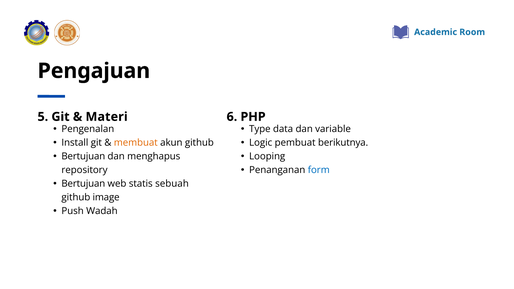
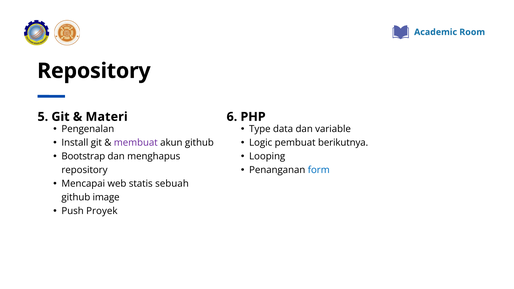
Pengajuan at (94, 71): Pengajuan -> Repository
membuat colour: orange -> purple
Bertujuan at (83, 157): Bertujuan -> Bootstrap
Bertujuan at (83, 184): Bertujuan -> Mencapai
Wadah: Wadah -> Proyek
